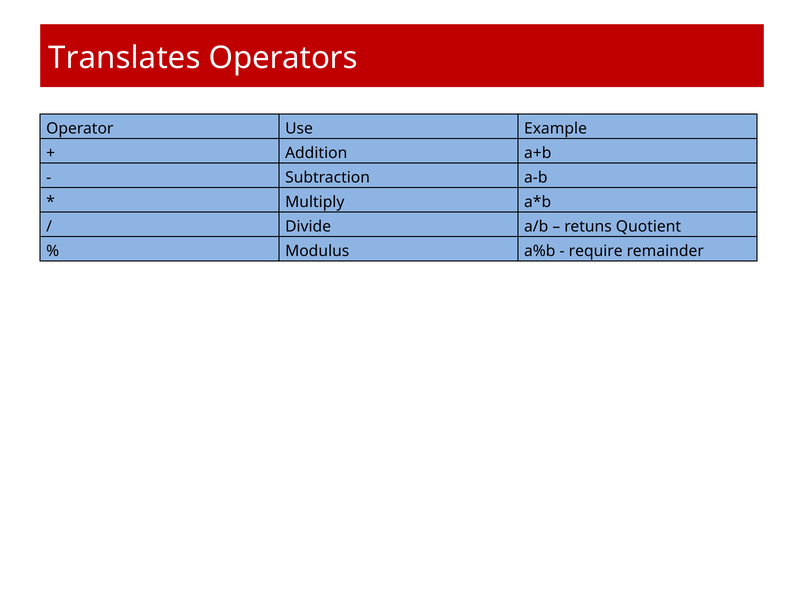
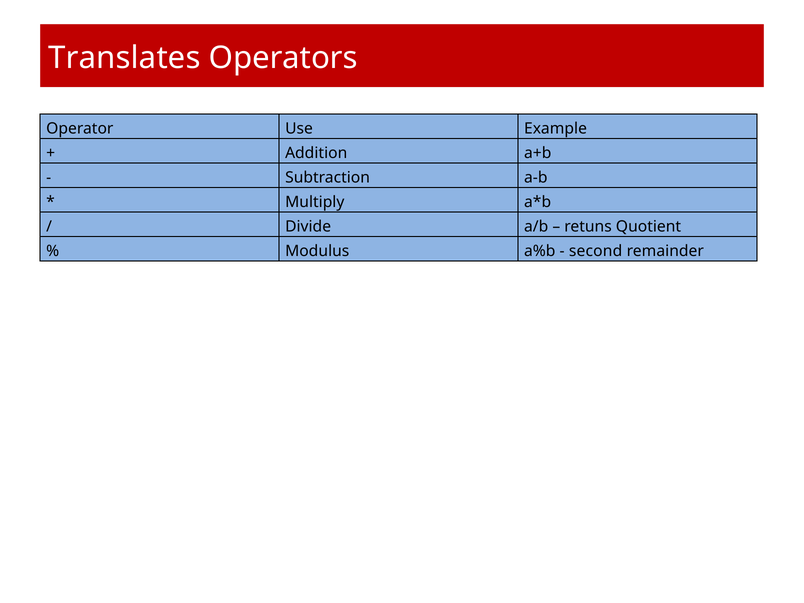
require: require -> second
